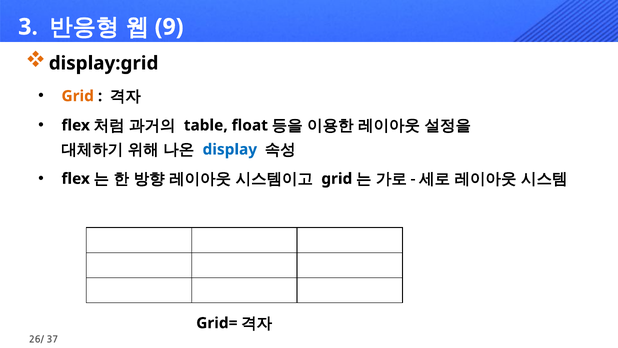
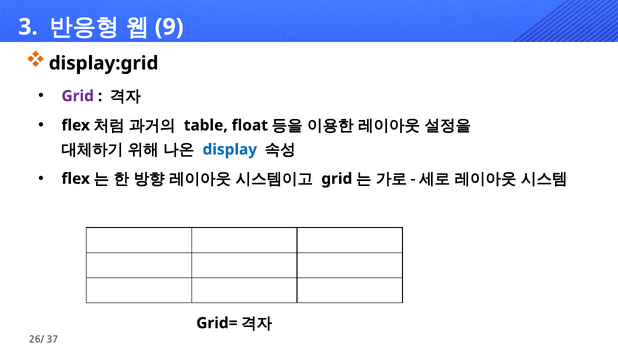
Grid at (78, 96) colour: orange -> purple
